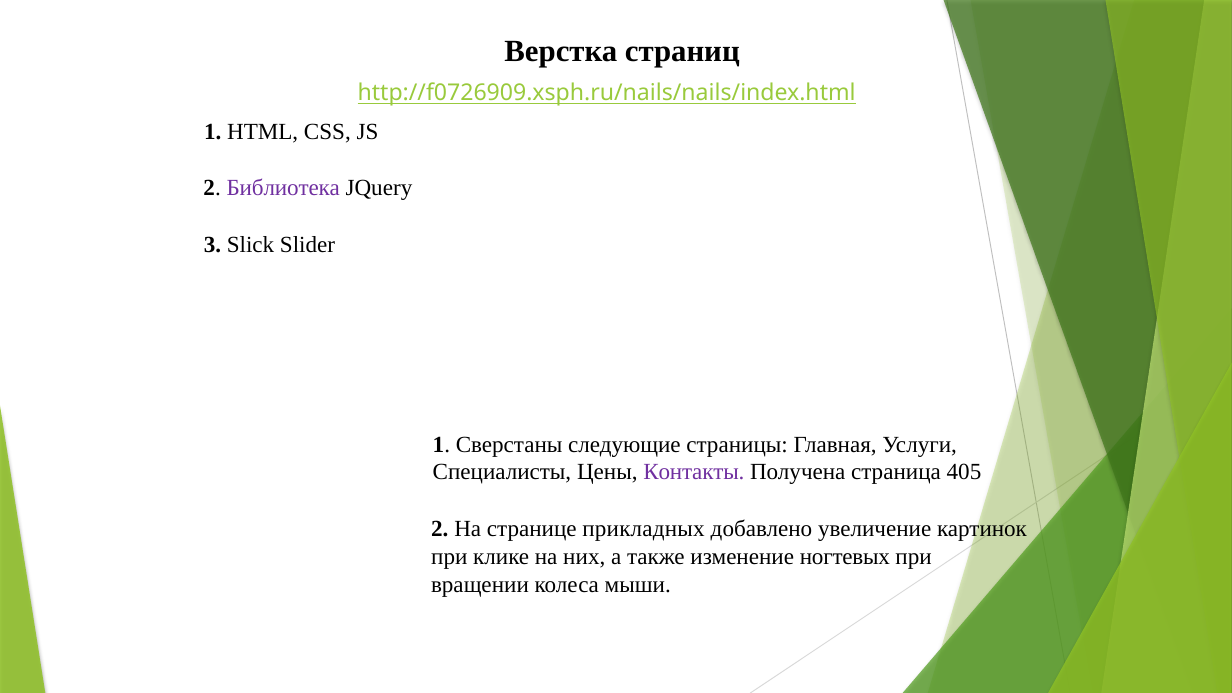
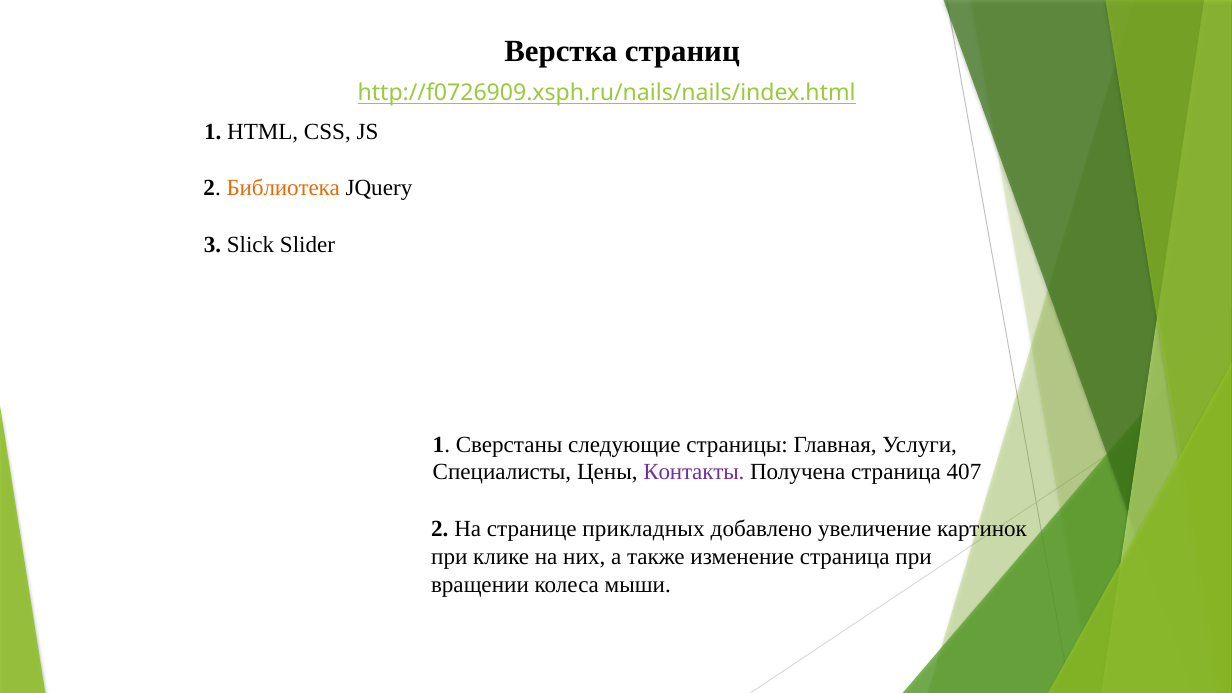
Библиотека colour: purple -> orange
405: 405 -> 407
изменение ногтевых: ногтевых -> страница
